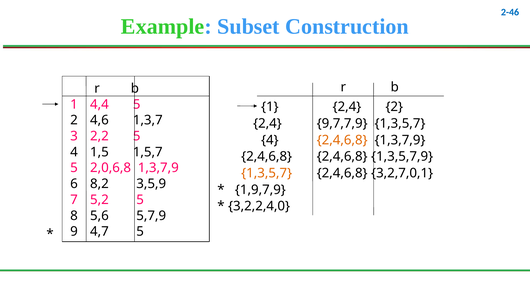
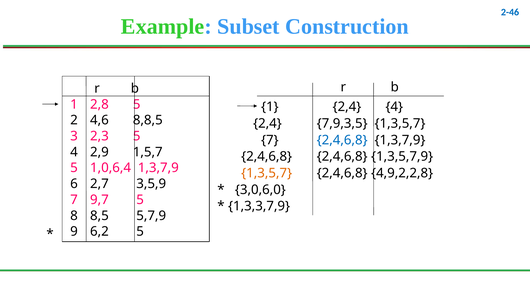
4,4: 4,4 -> 2,8
2,4 2: 2 -> 4
1,3,7: 1,3,7 -> 8,8,5
9,7,7,9: 9,7,7,9 -> 7,9,3,5
2,2: 2,2 -> 2,3
4 at (270, 140): 4 -> 7
2,4,6,8 at (342, 140) colour: orange -> blue
1,5: 1,5 -> 2,9
2,0,6,8: 2,0,6,8 -> 1,0,6,4
3,2,7,0,1: 3,2,7,0,1 -> 4,9,2,2,8
8,2: 8,2 -> 2,7
1,9,7,9: 1,9,7,9 -> 3,0,6,0
5,2: 5,2 -> 9,7
3,2,2,4,0: 3,2,2,4,0 -> 1,3,3,7,9
5,6: 5,6 -> 8,5
4,7: 4,7 -> 6,2
